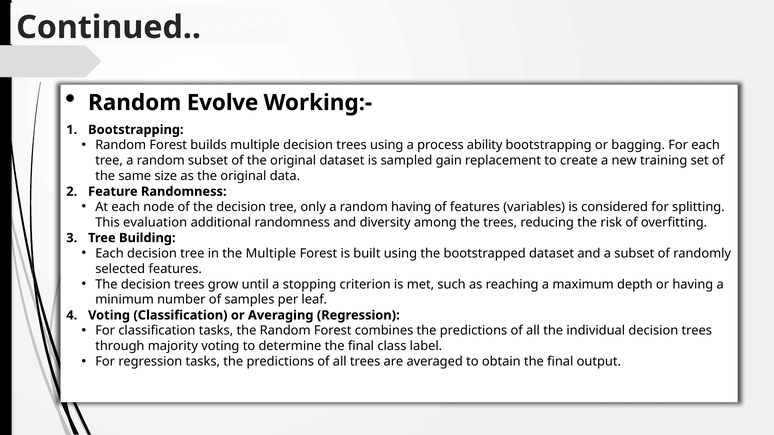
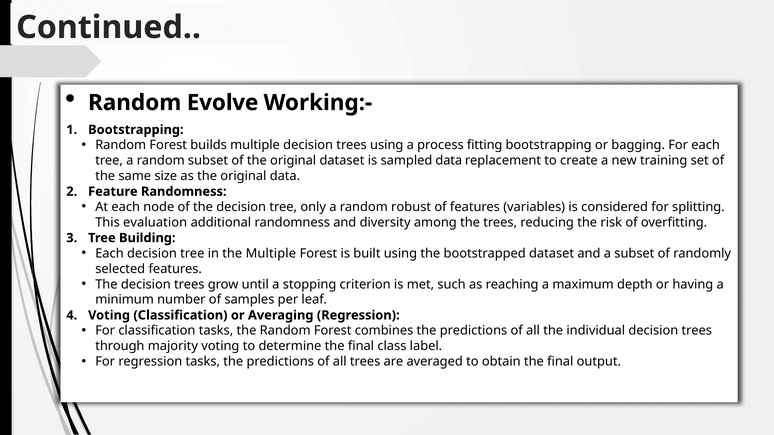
ability: ability -> fitting
sampled gain: gain -> data
random having: having -> robust
